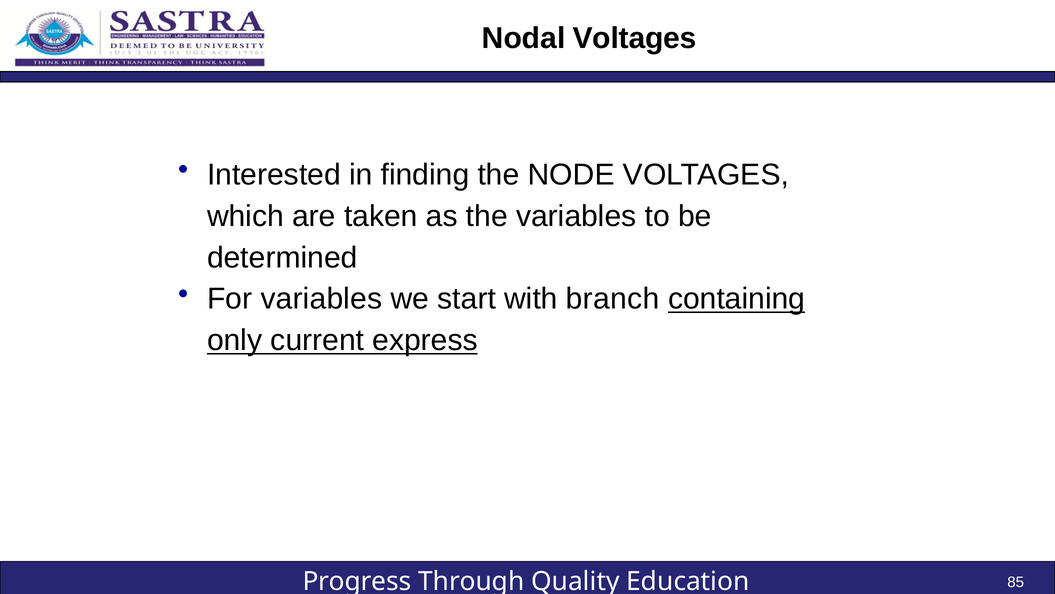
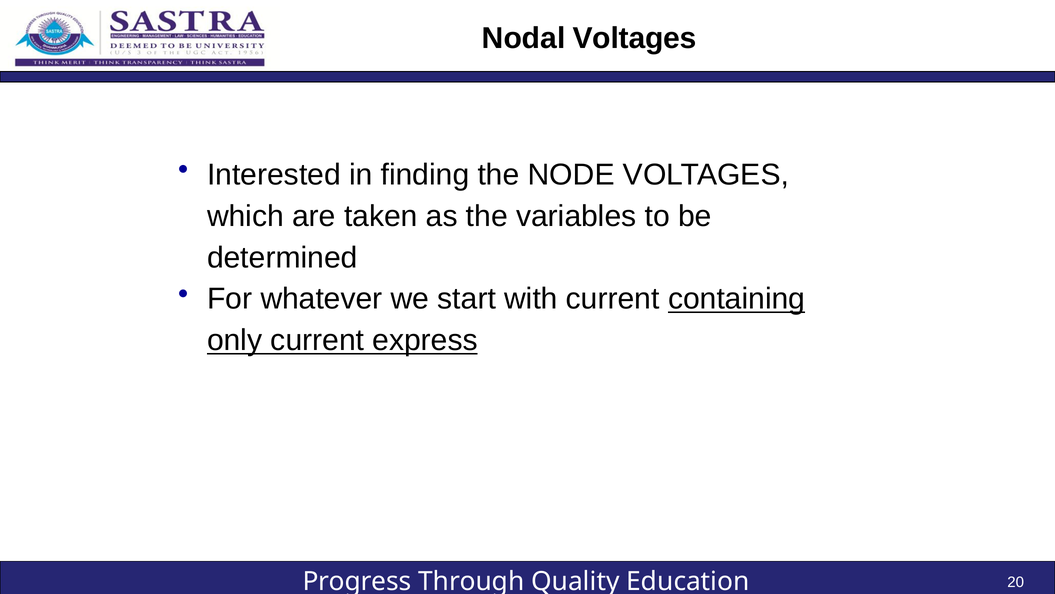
For variables: variables -> whatever
with branch: branch -> current
85: 85 -> 20
